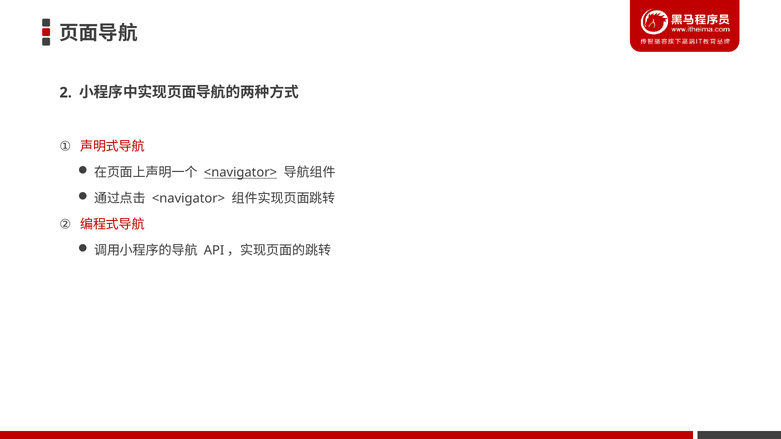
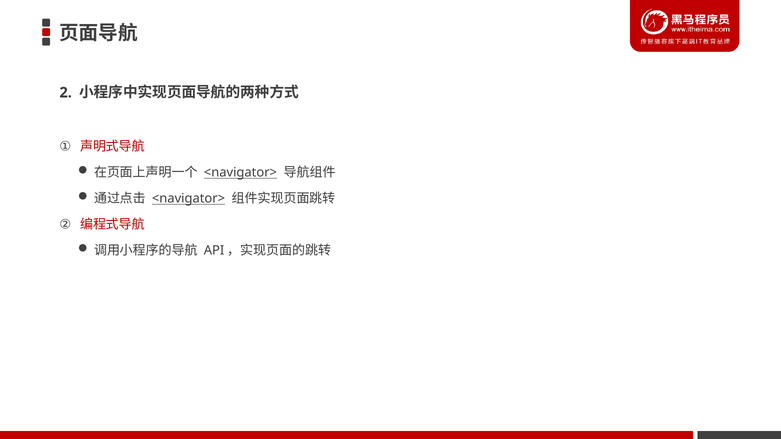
<navigator> at (189, 199) underline: none -> present
